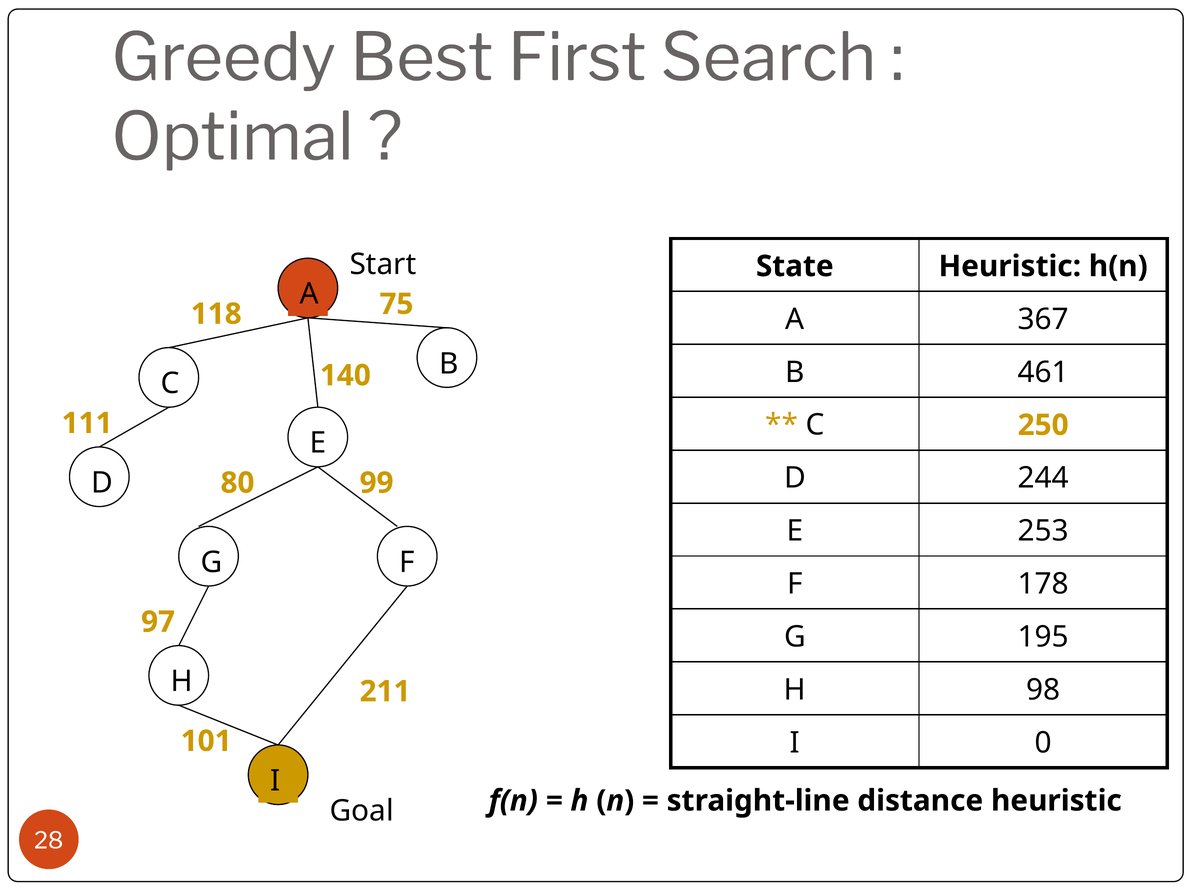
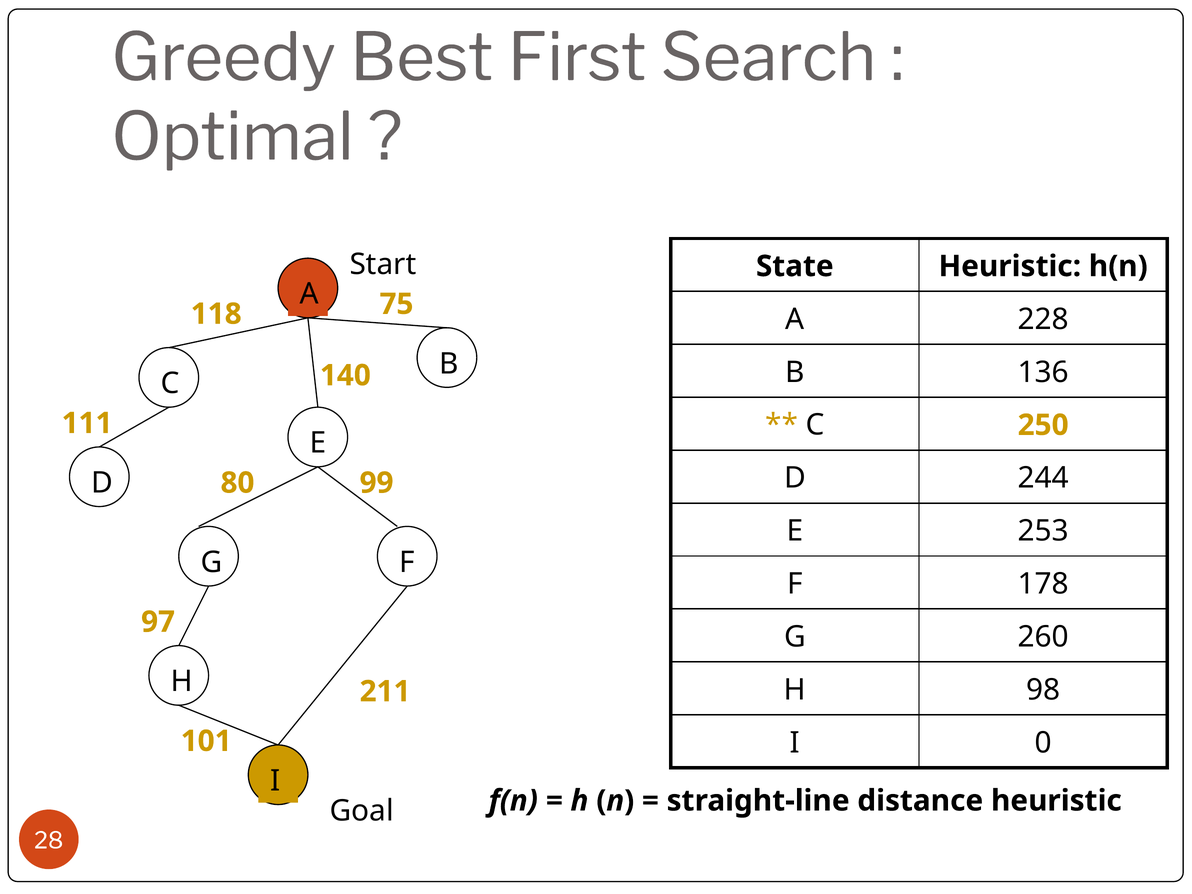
367: 367 -> 228
461: 461 -> 136
195: 195 -> 260
